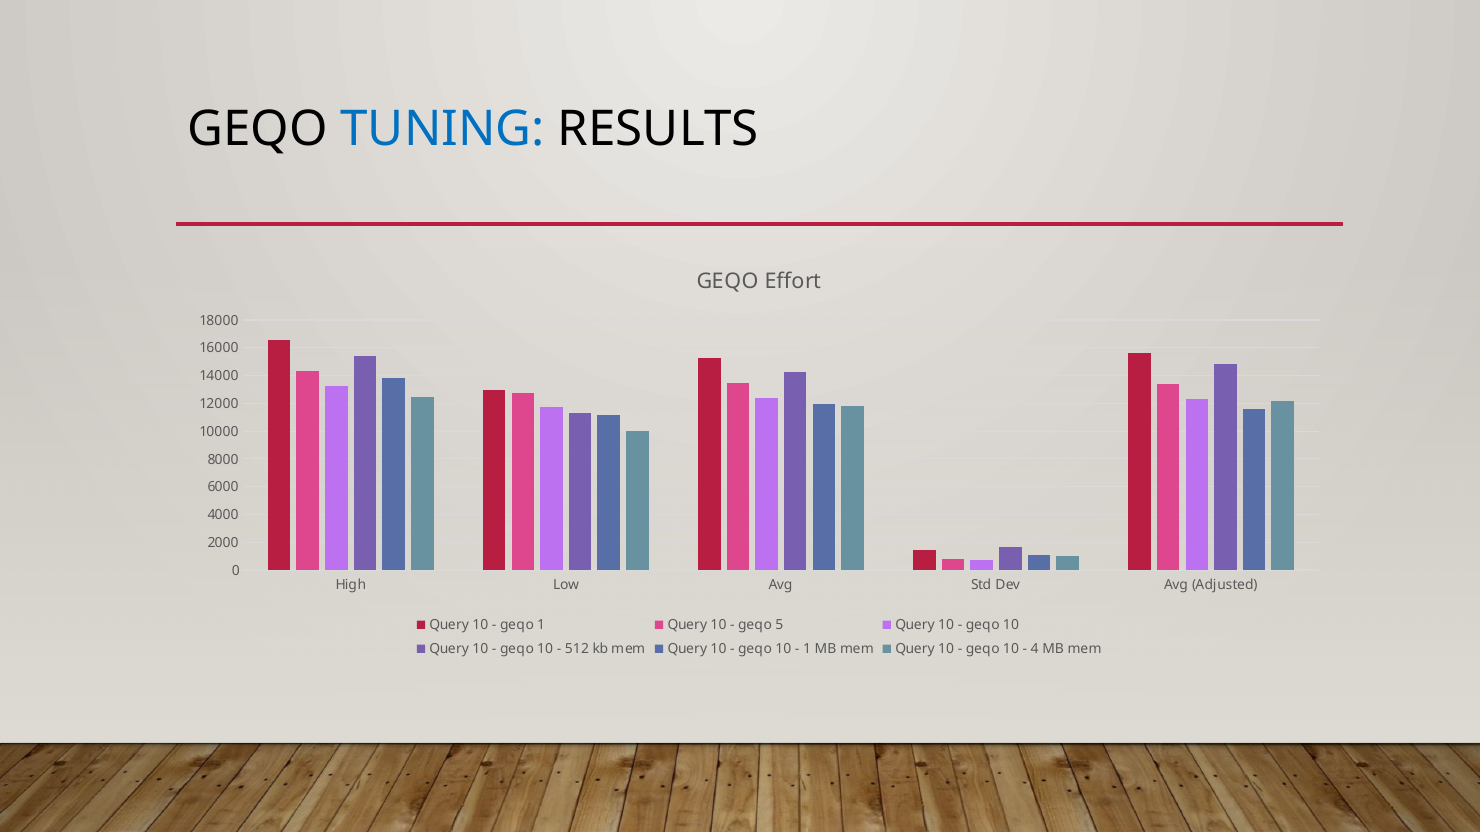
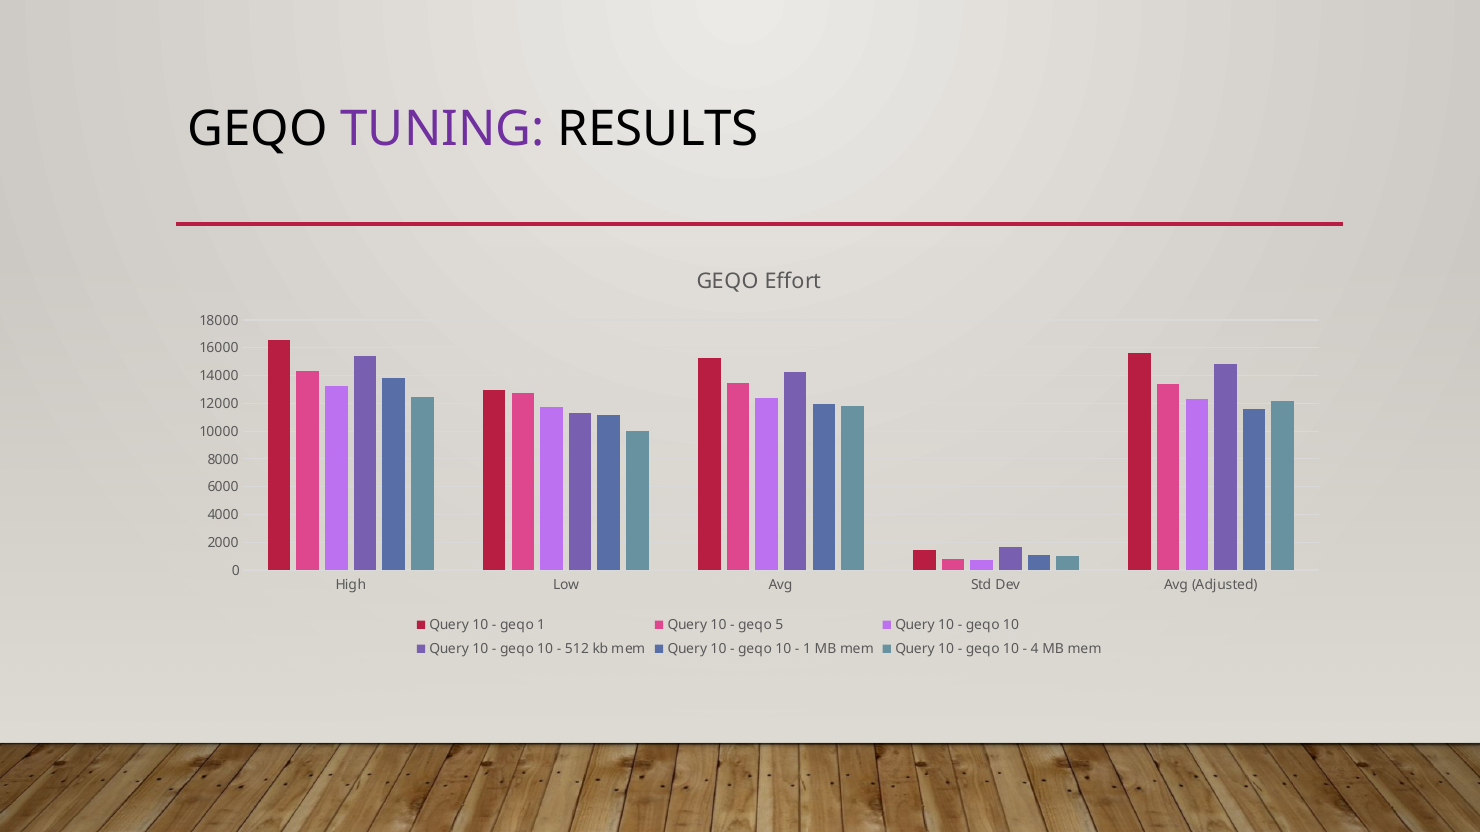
TUNING colour: blue -> purple
